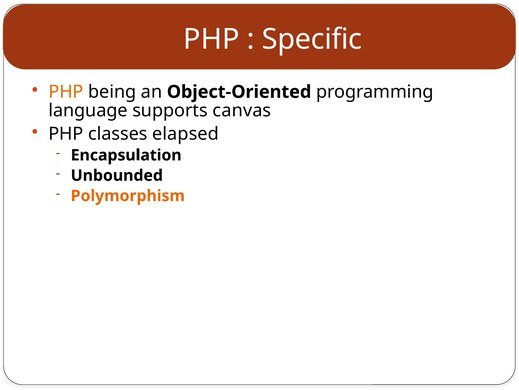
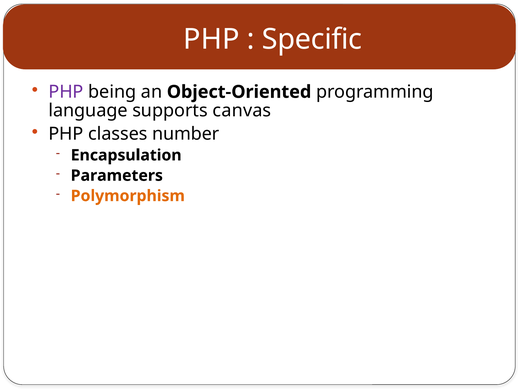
PHP at (66, 92) colour: orange -> purple
elapsed: elapsed -> number
Unbounded: Unbounded -> Parameters
